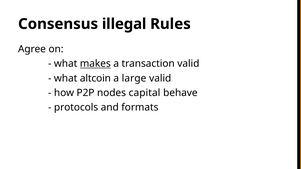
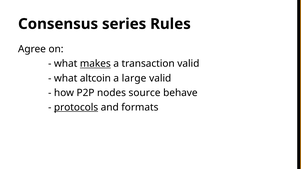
illegal: illegal -> series
capital: capital -> source
protocols underline: none -> present
